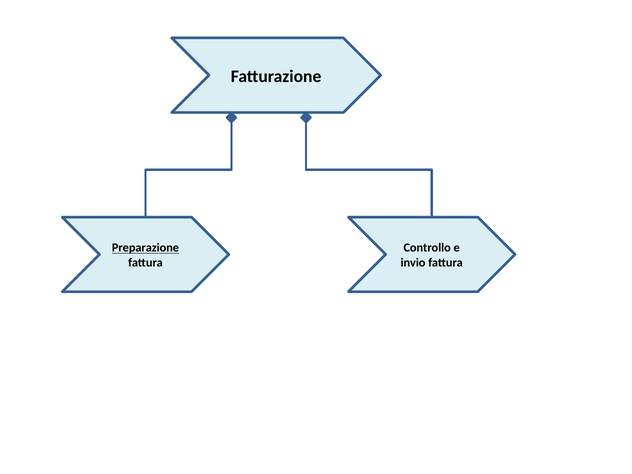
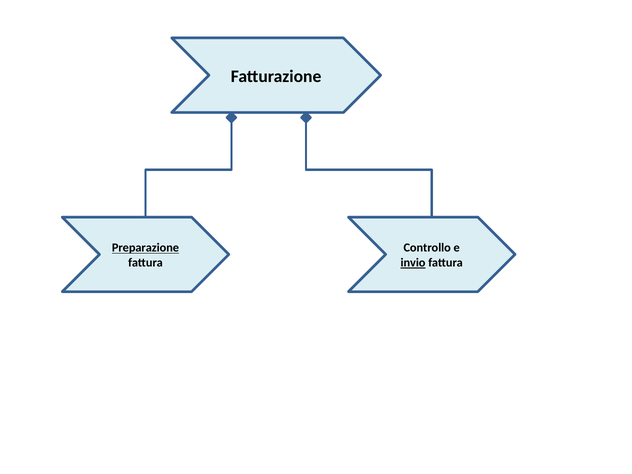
invio underline: none -> present
